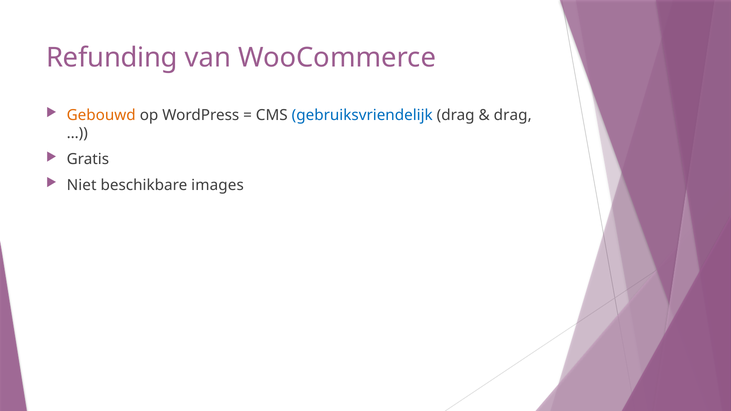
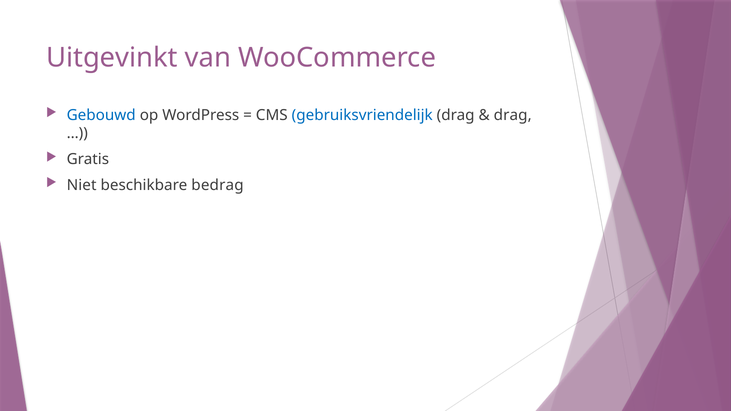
Refunding: Refunding -> Uitgevinkt
Gebouwd colour: orange -> blue
images: images -> bedrag
